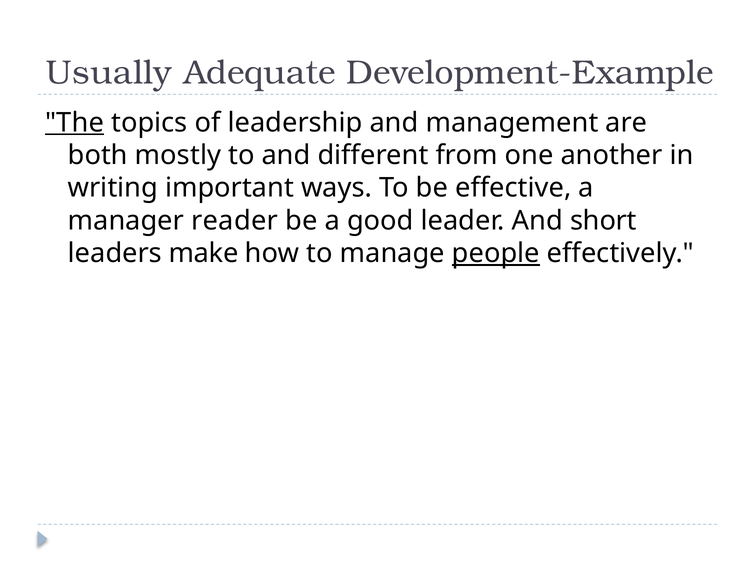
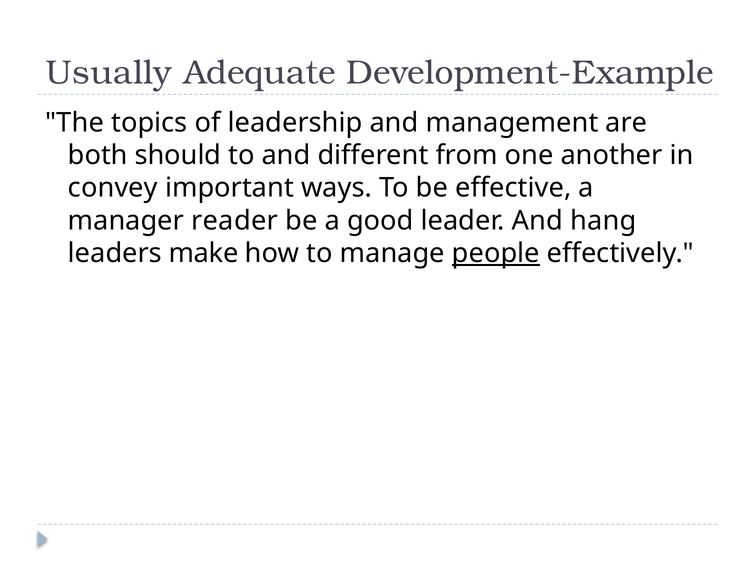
The underline: present -> none
mostly: mostly -> should
writing: writing -> convey
short: short -> hang
